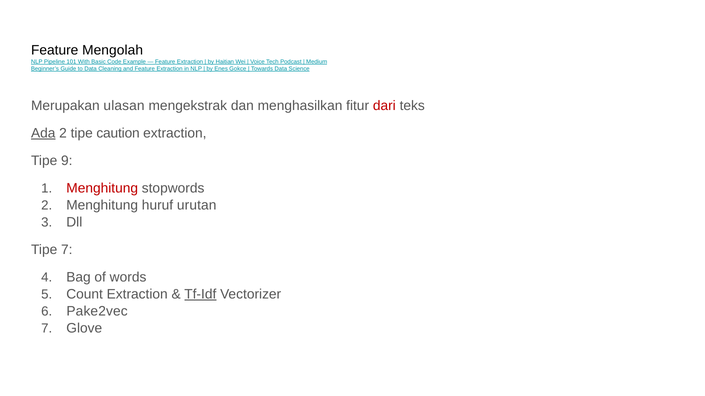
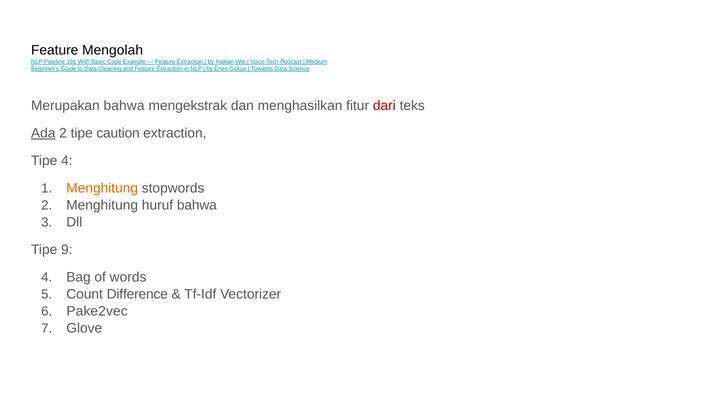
Merupakan ulasan: ulasan -> bahwa
Tipe 9: 9 -> 4
Menghitung at (102, 188) colour: red -> orange
huruf urutan: urutan -> bahwa
Tipe 7: 7 -> 9
Count Extraction: Extraction -> Difference
Tf-Idf underline: present -> none
